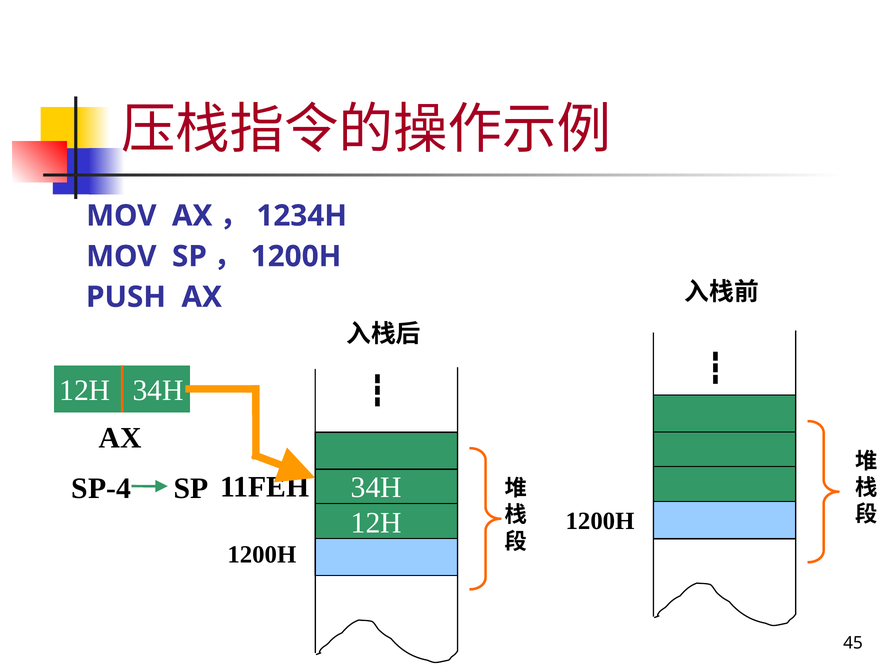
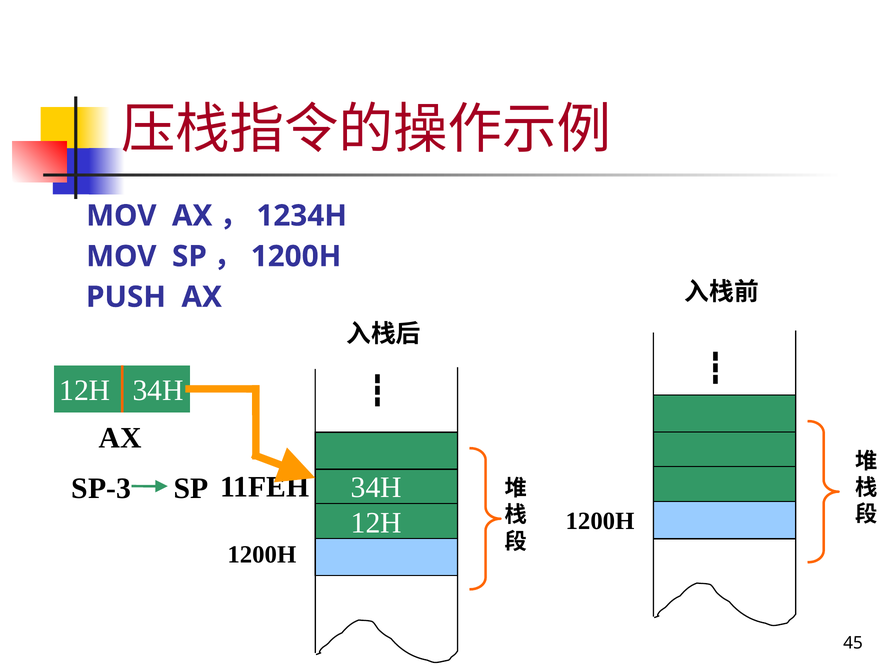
SP-4: SP-4 -> SP-3
